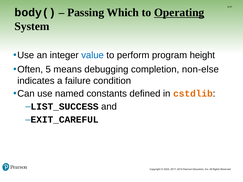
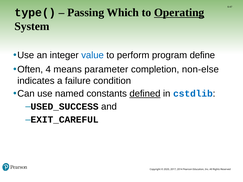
body(: body( -> type(
height: height -> define
5: 5 -> 4
debugging: debugging -> parameter
defined underline: none -> present
cstdlib colour: orange -> blue
LIST_SUCCESS: LIST_SUCCESS -> USED_SUCCESS
